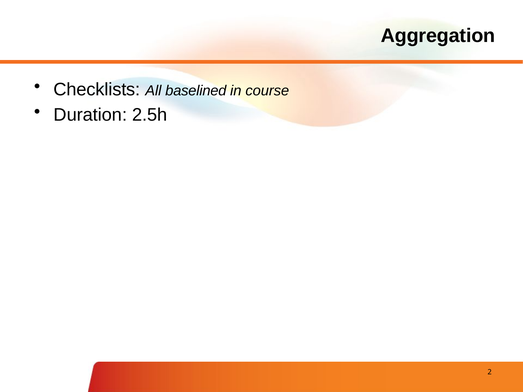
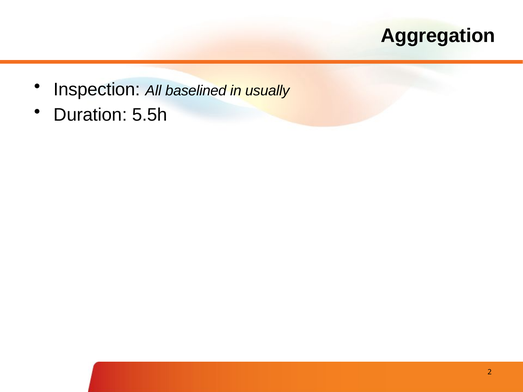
Checklists: Checklists -> Inspection
course: course -> usually
2.5h: 2.5h -> 5.5h
